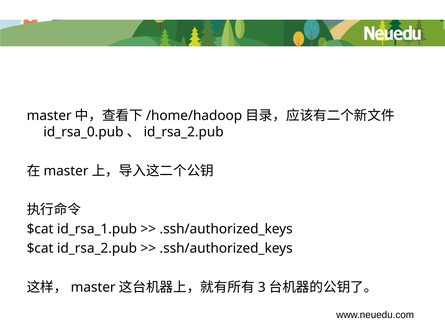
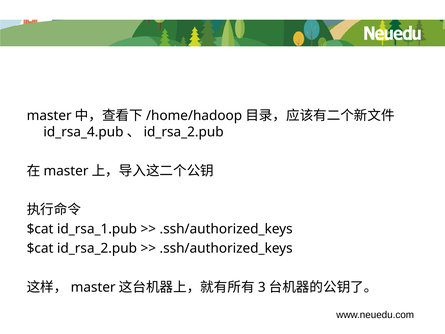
id_rsa_0.pub: id_rsa_0.pub -> id_rsa_4.pub
